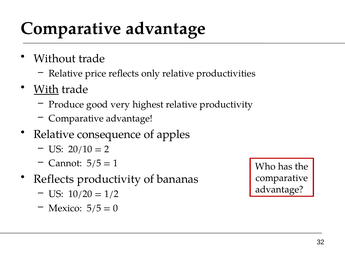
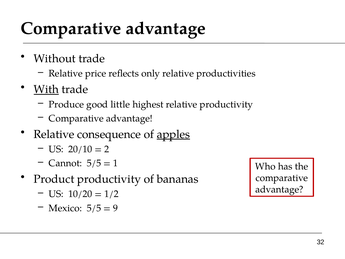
very: very -> little
apples underline: none -> present
Reflects at (54, 179): Reflects -> Product
0: 0 -> 9
